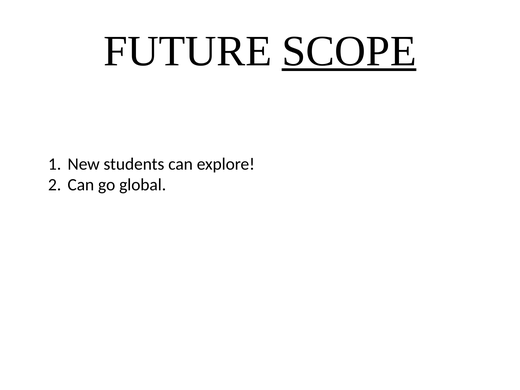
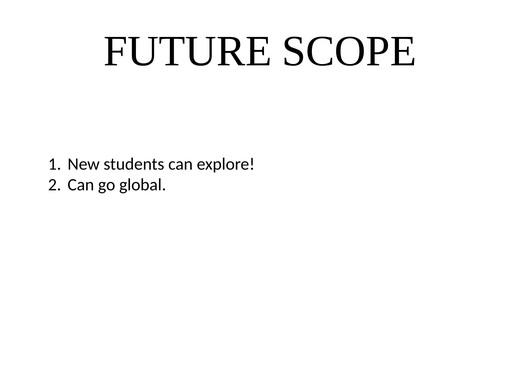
SCOPE underline: present -> none
